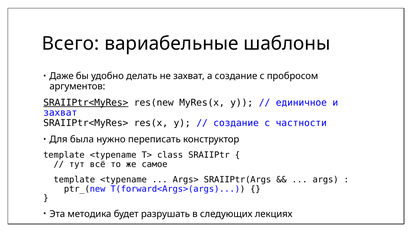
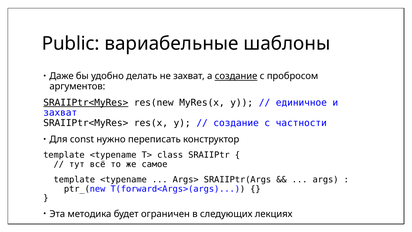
Всего: Всего -> Public
создание at (236, 76) underline: none -> present
была: была -> const
разрушать: разрушать -> ограничен
